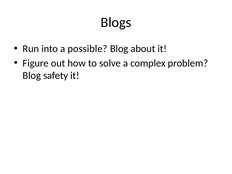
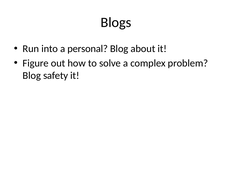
possible: possible -> personal
